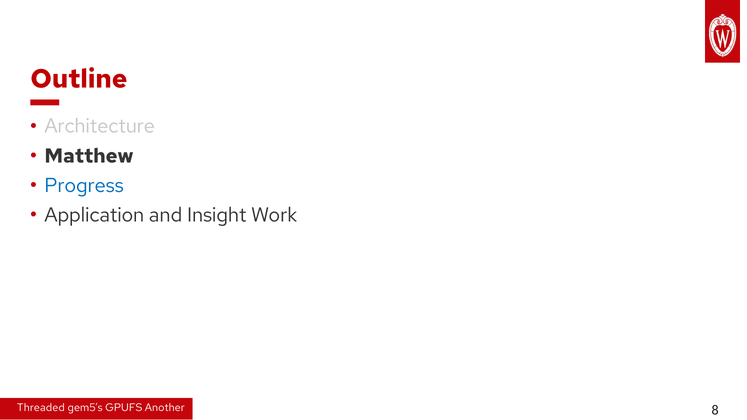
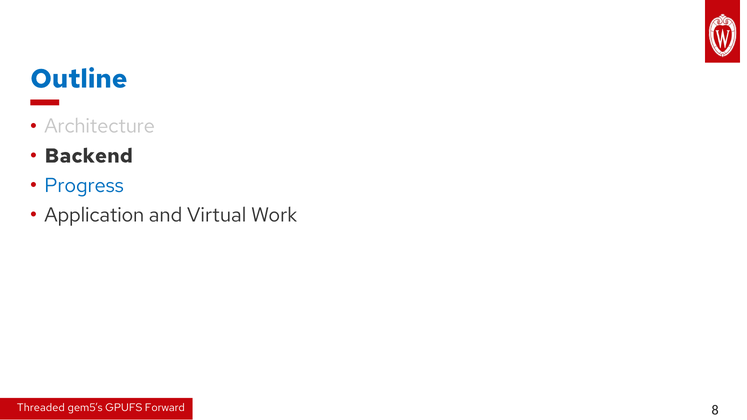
Outline colour: red -> blue
Matthew: Matthew -> Backend
Insight: Insight -> Virtual
Another: Another -> Forward
